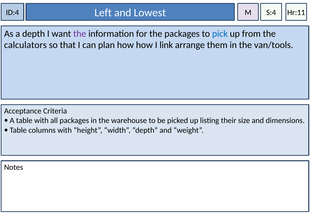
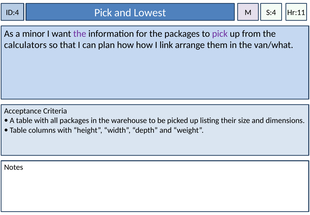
ID:4 Left: Left -> Pick
a depth: depth -> minor
pick at (220, 34) colour: blue -> purple
van/tools: van/tools -> van/what
